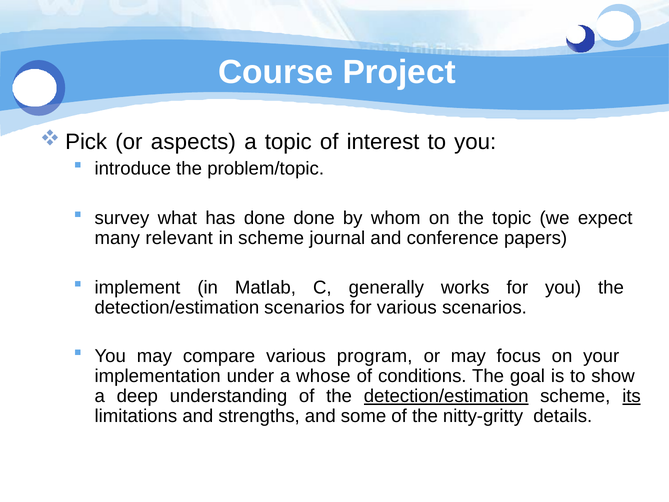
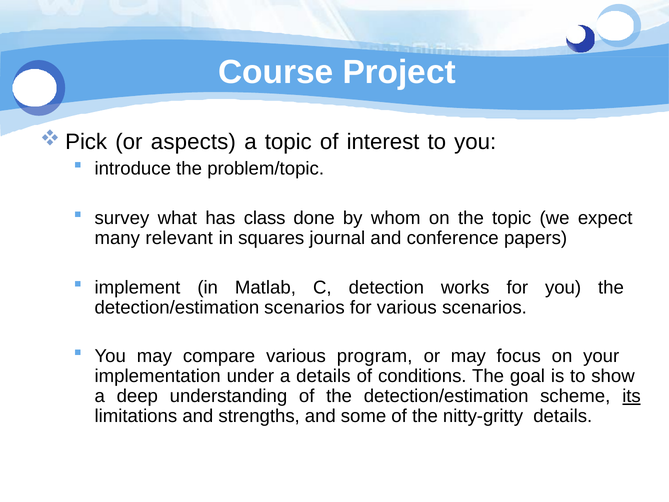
has done: done -> class
in scheme: scheme -> squares
generally: generally -> detection
a whose: whose -> details
detection/estimation at (446, 396) underline: present -> none
